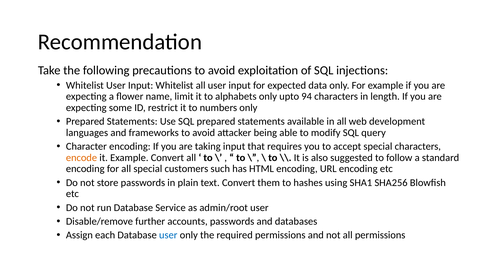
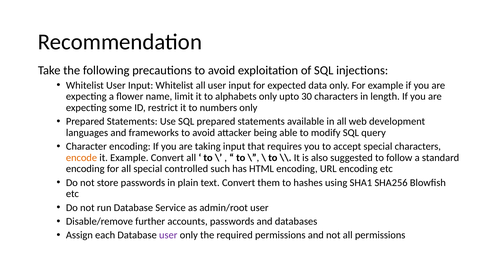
94: 94 -> 30
customers: customers -> controlled
user at (168, 235) colour: blue -> purple
